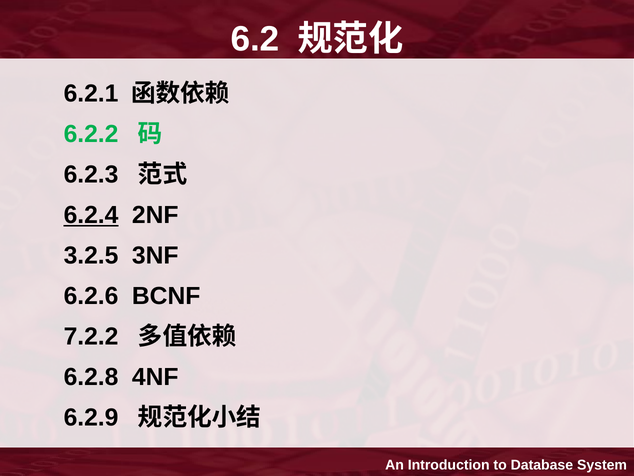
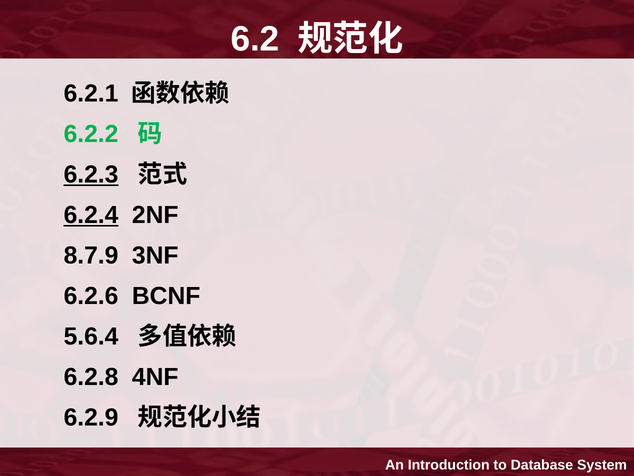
6.2.3 underline: none -> present
3.2.5: 3.2.5 -> 8.7.9
7.2.2: 7.2.2 -> 5.6.4
